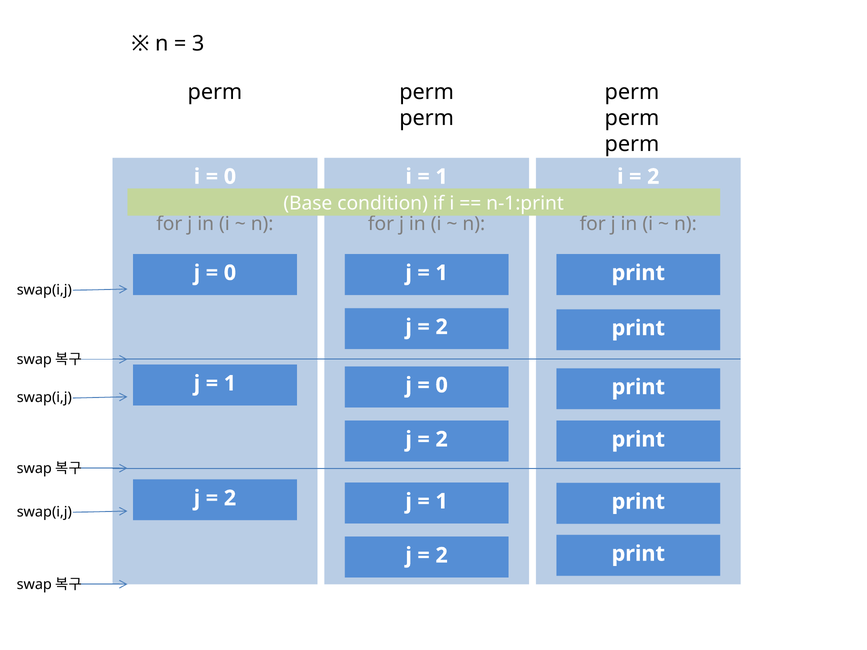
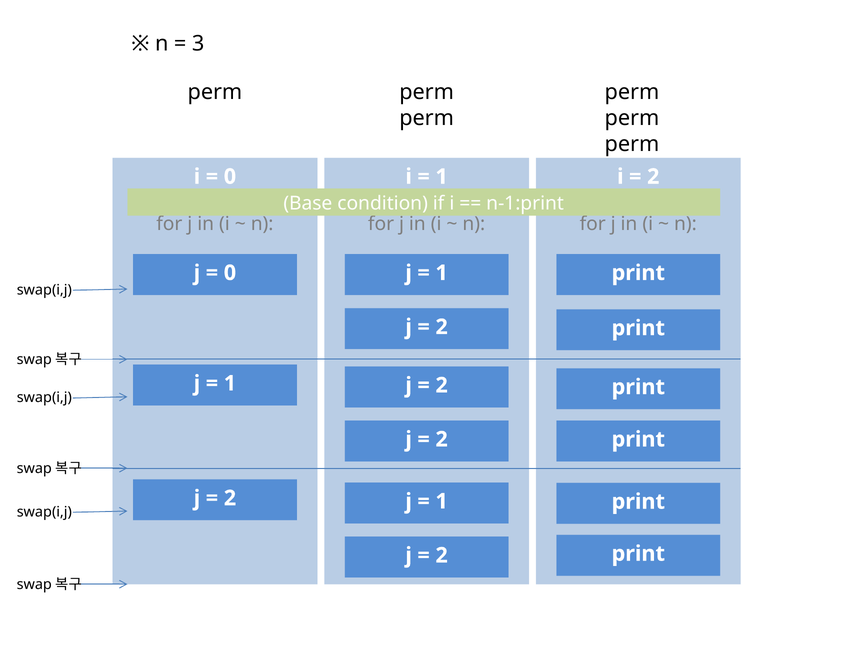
0 at (442, 385): 0 -> 2
